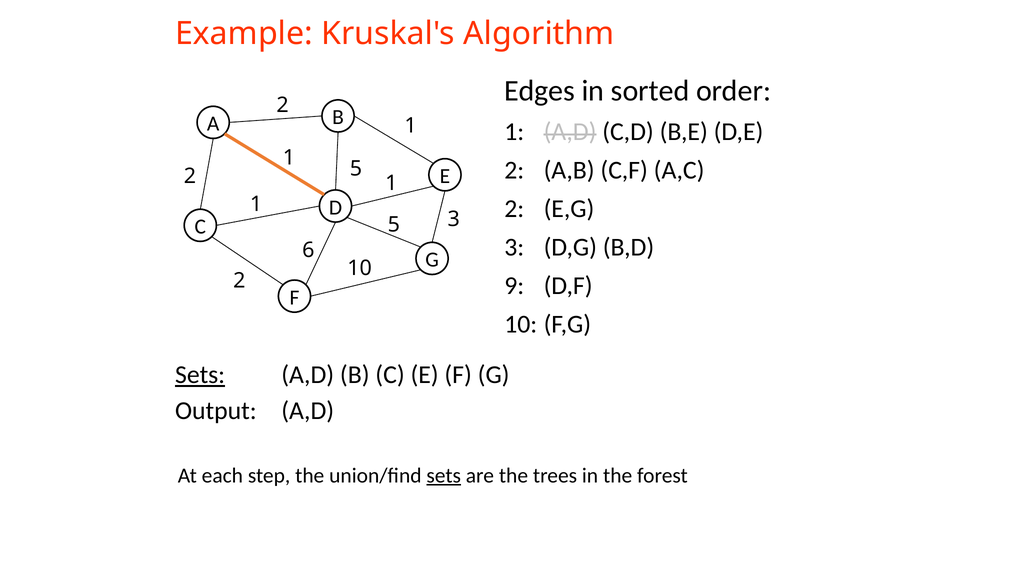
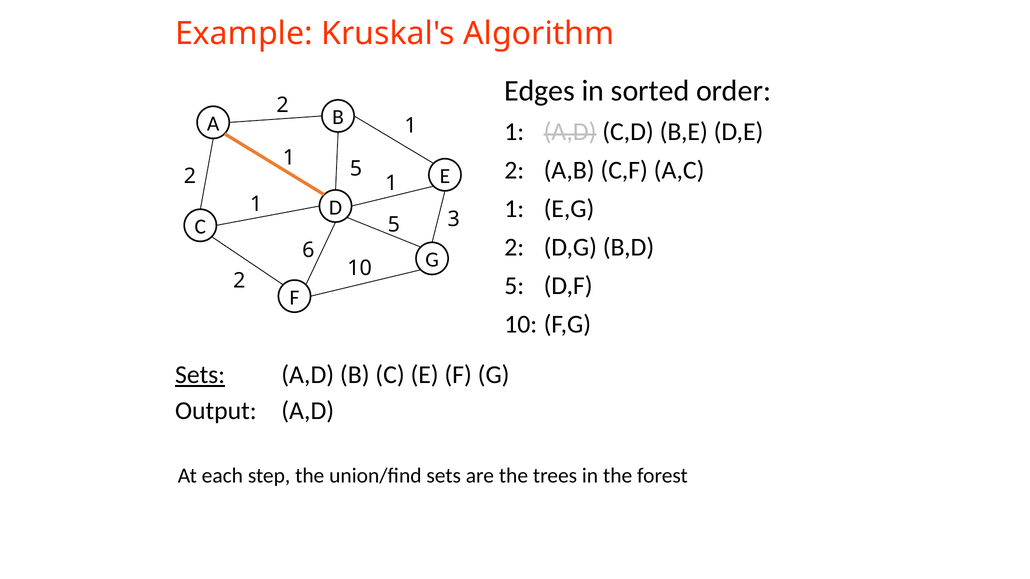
2 at (514, 209): 2 -> 1
3 at (514, 247): 3 -> 2
9 at (514, 286): 9 -> 5
sets at (444, 476) underline: present -> none
